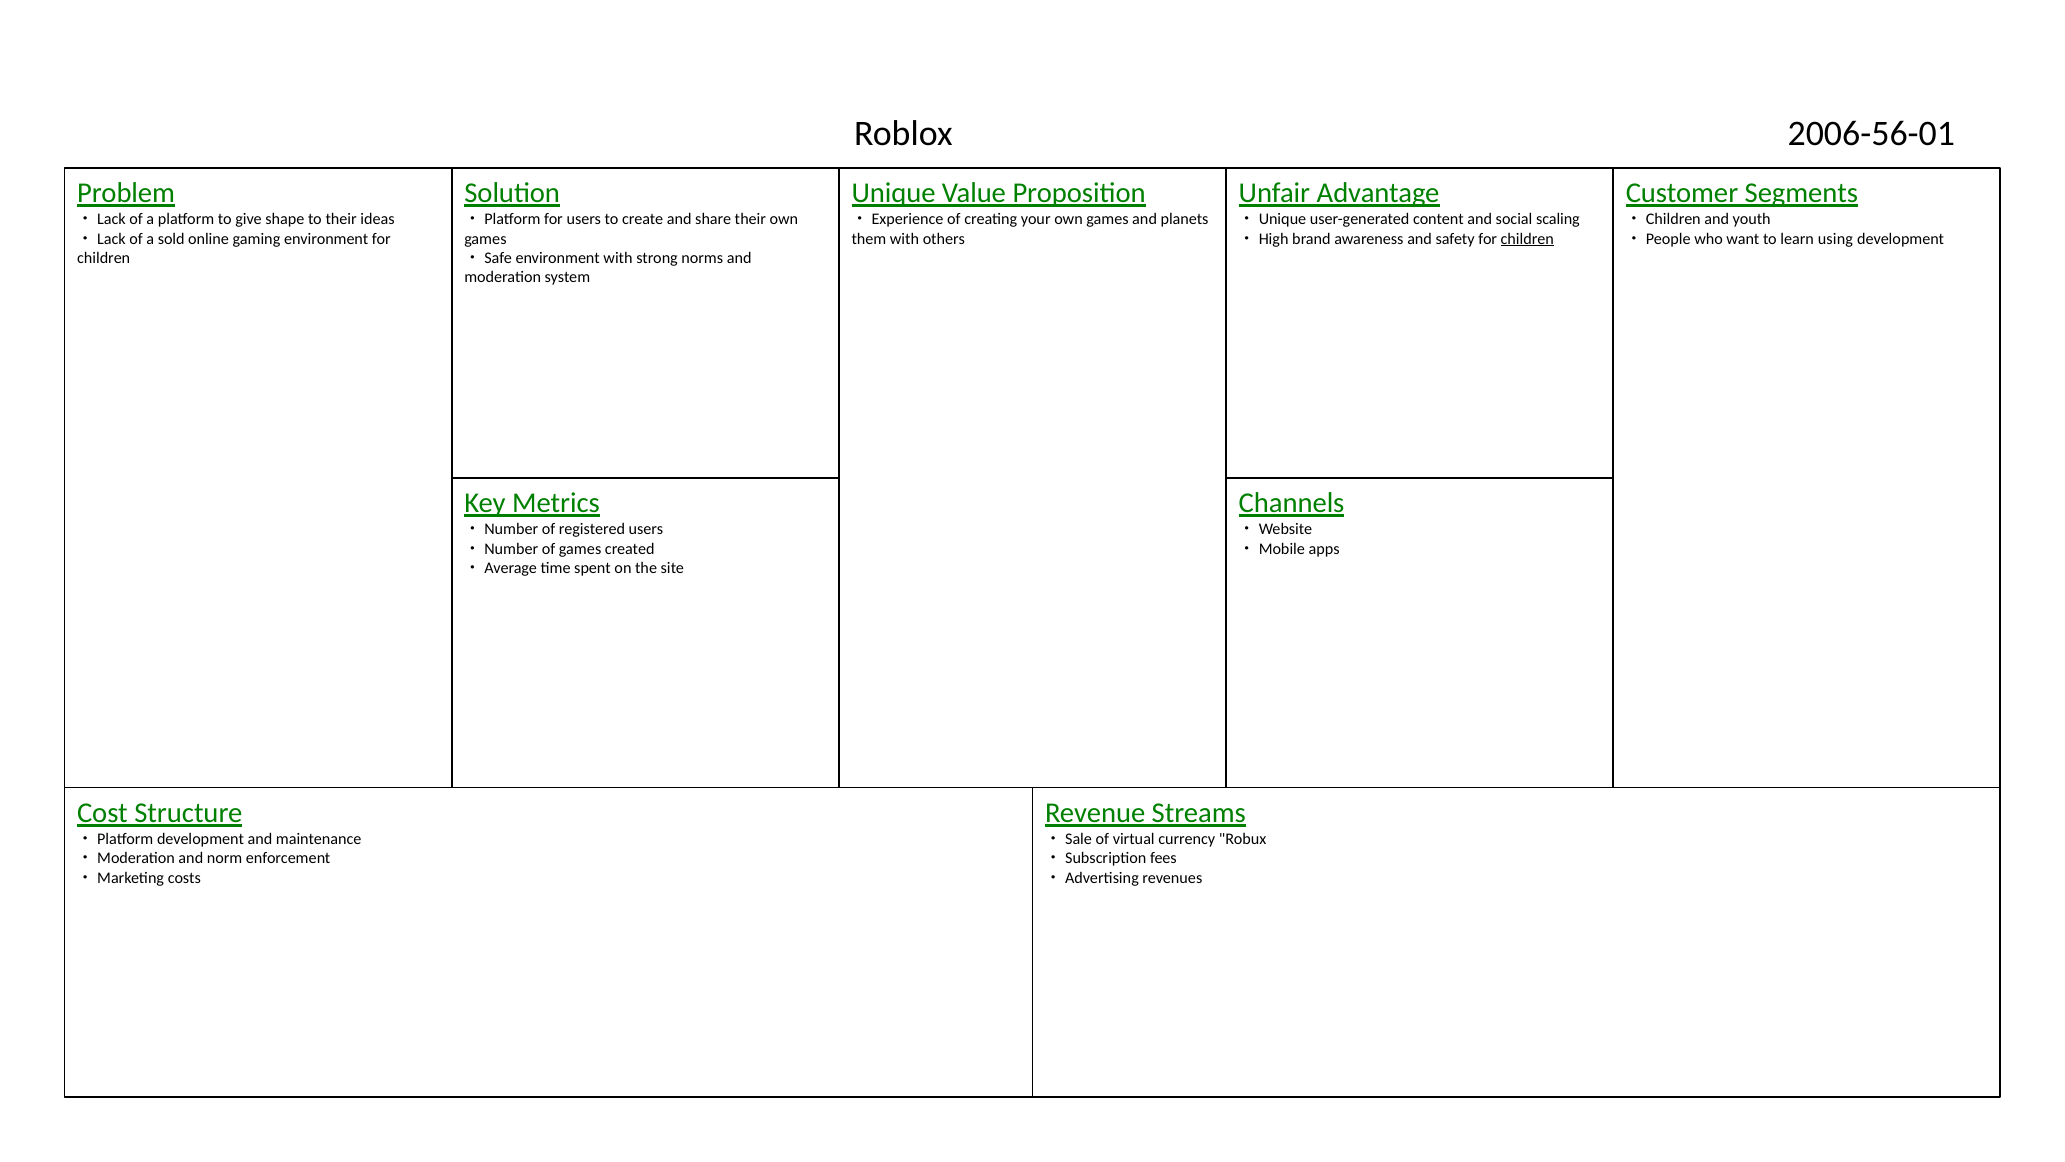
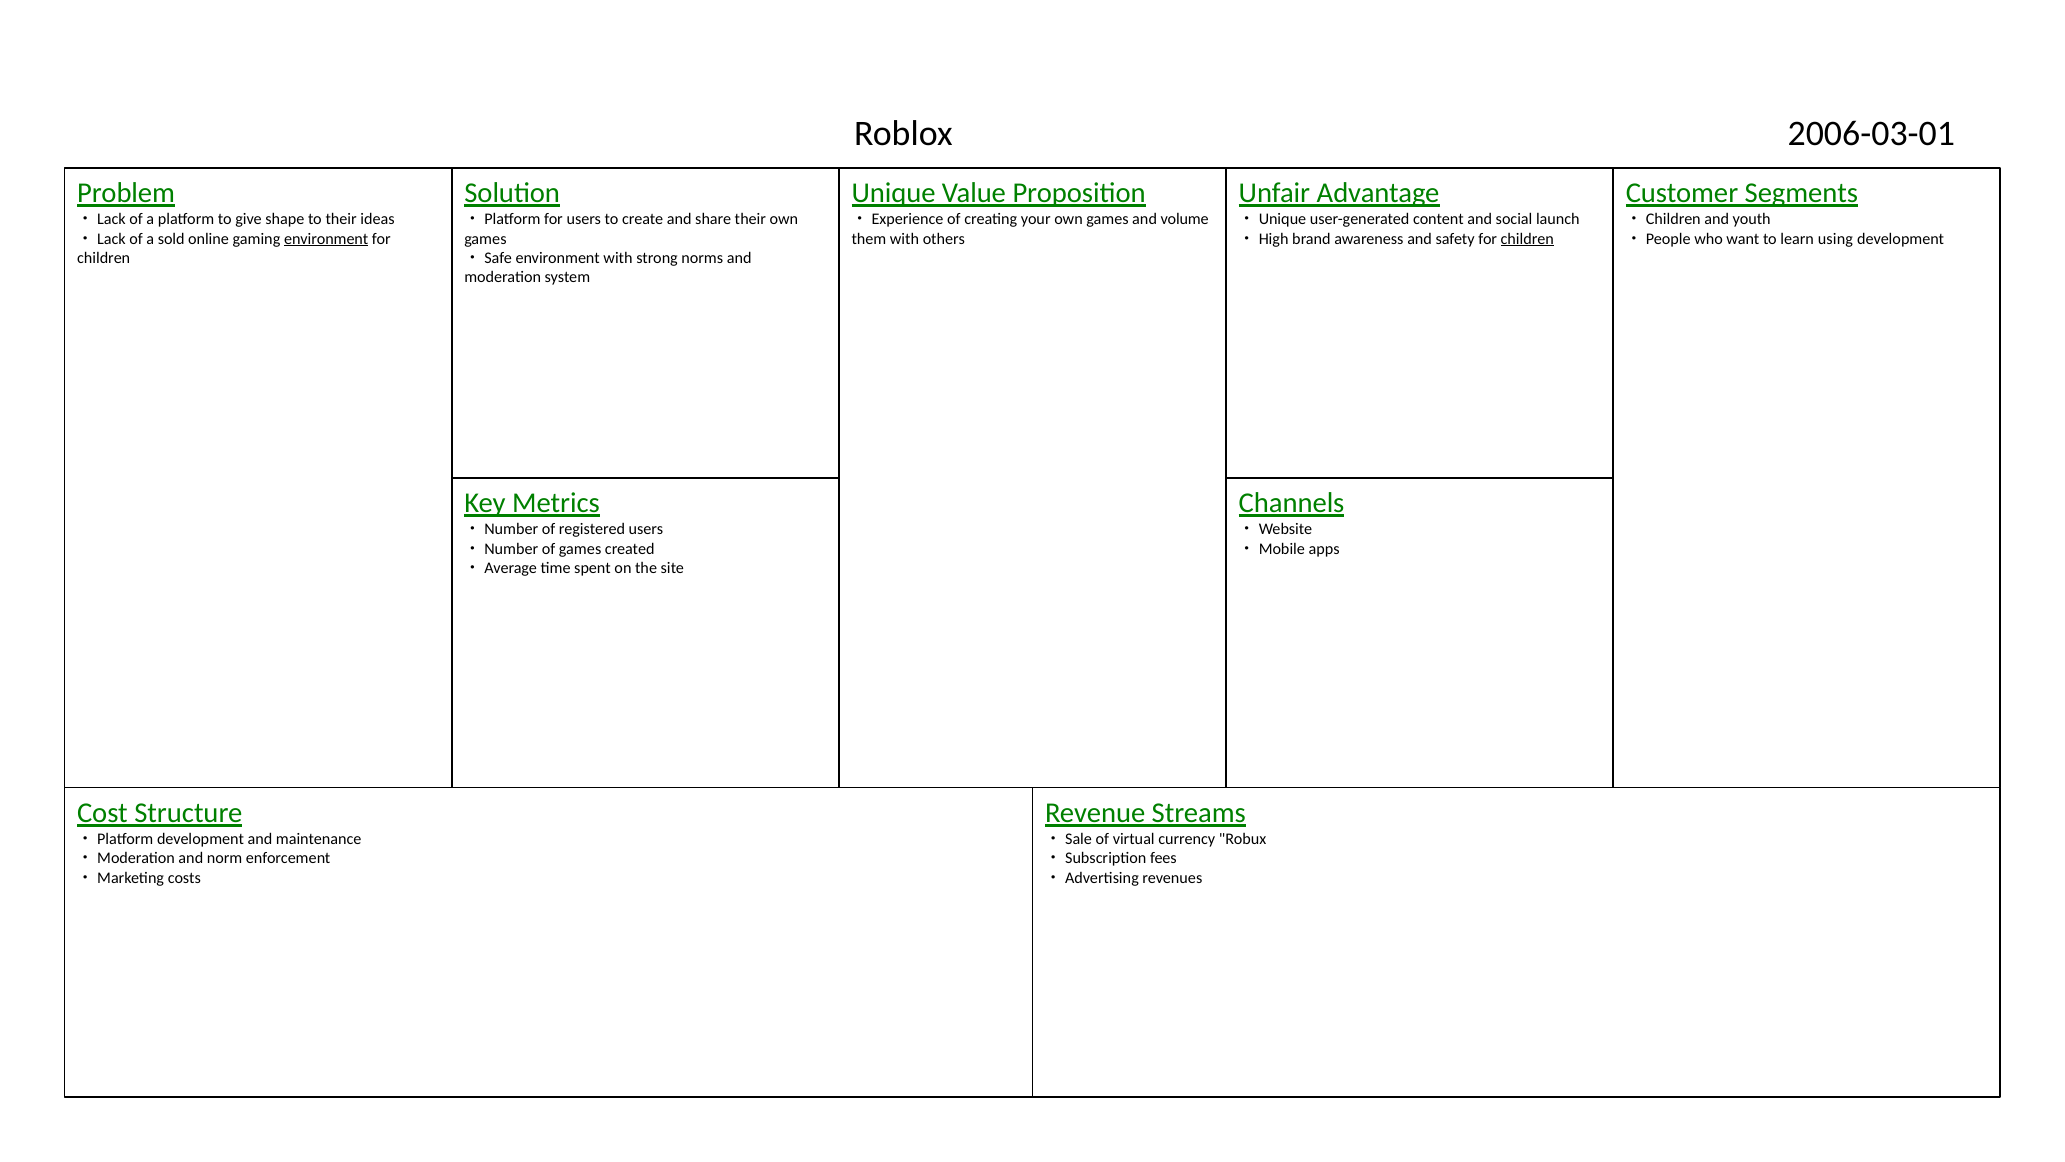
2006-56-01: 2006-56-01 -> 2006-03-01
planets: planets -> volume
scaling: scaling -> launch
environment at (326, 239) underline: none -> present
